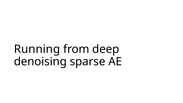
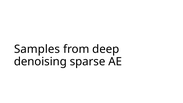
Running: Running -> Samples
